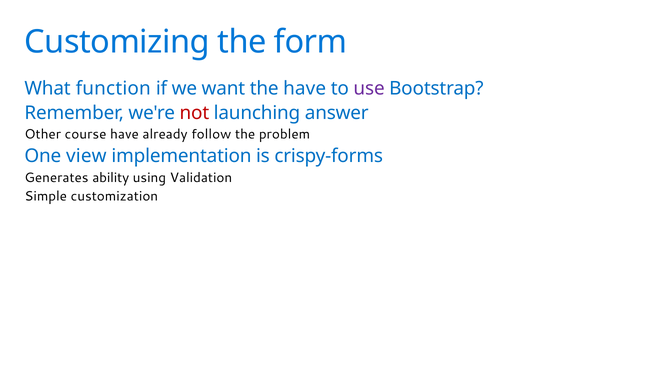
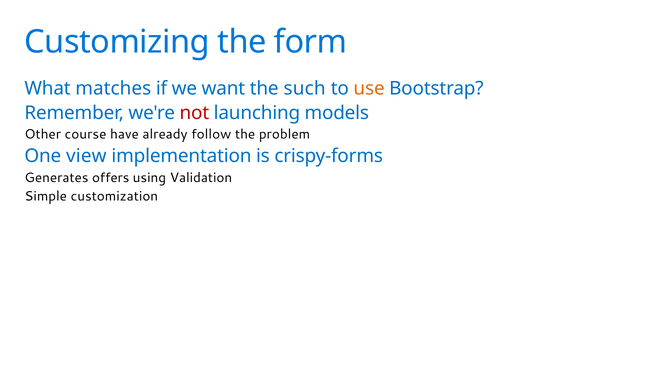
function: function -> matches
the have: have -> such
use colour: purple -> orange
answer: answer -> models
ability: ability -> offers
